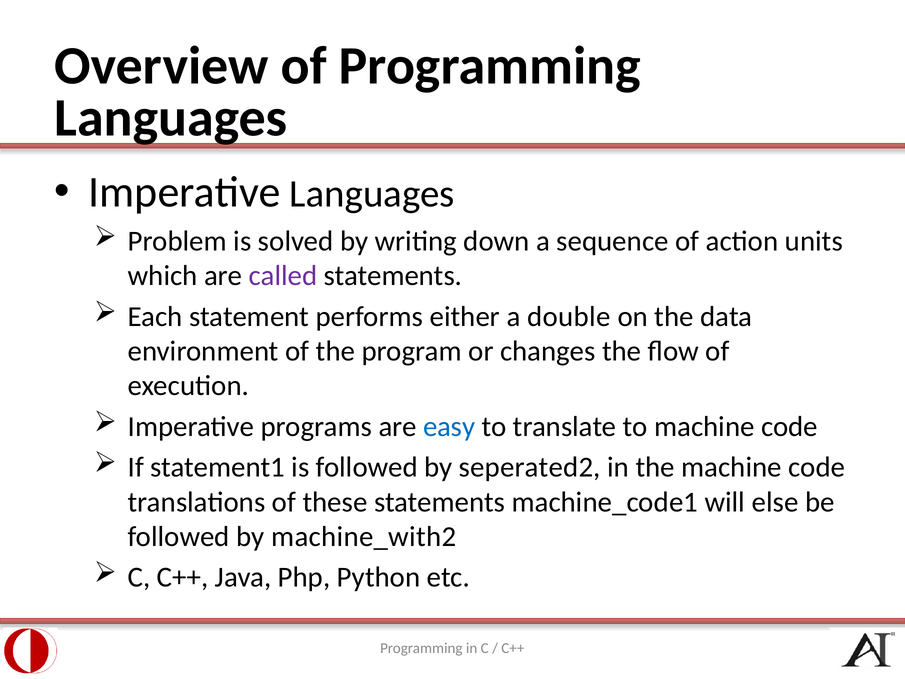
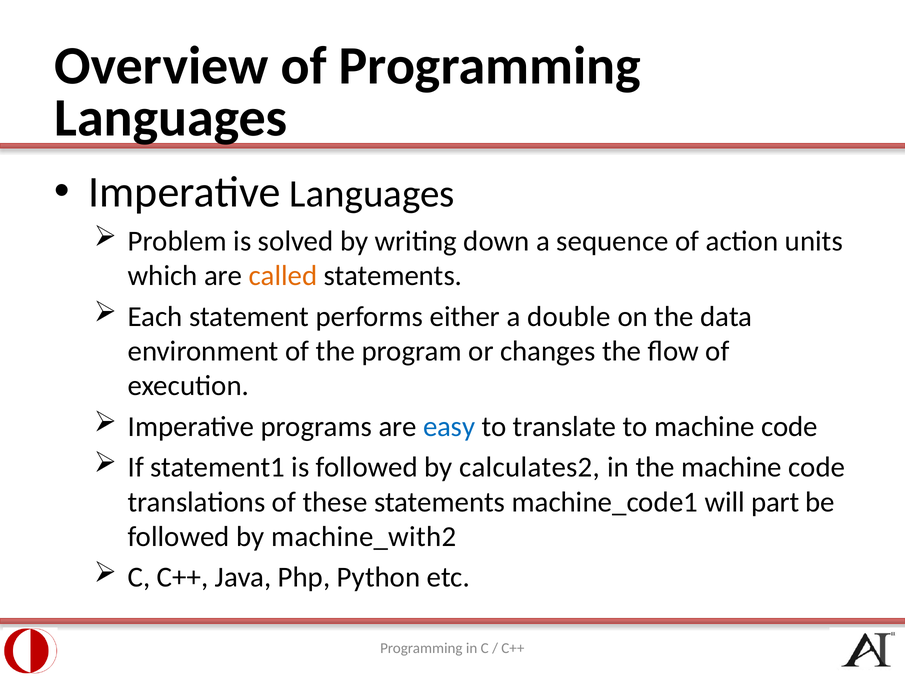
called colour: purple -> orange
seperated2: seperated2 -> calculates2
else: else -> part
